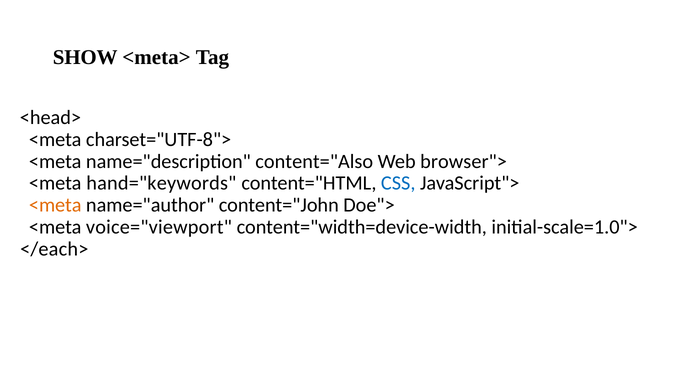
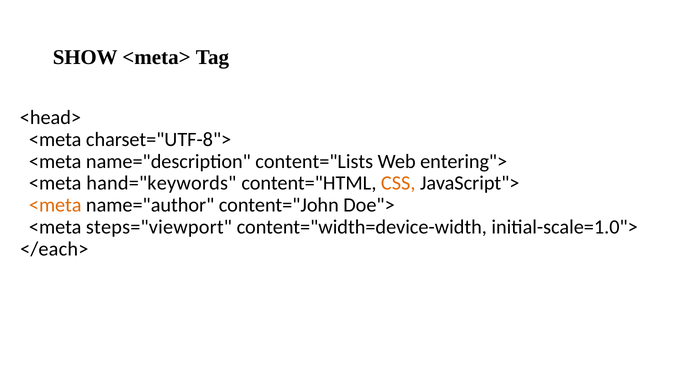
content="Also: content="Also -> content="Lists
browser">: browser"> -> entering">
CSS colour: blue -> orange
voice="viewport: voice="viewport -> steps="viewport
